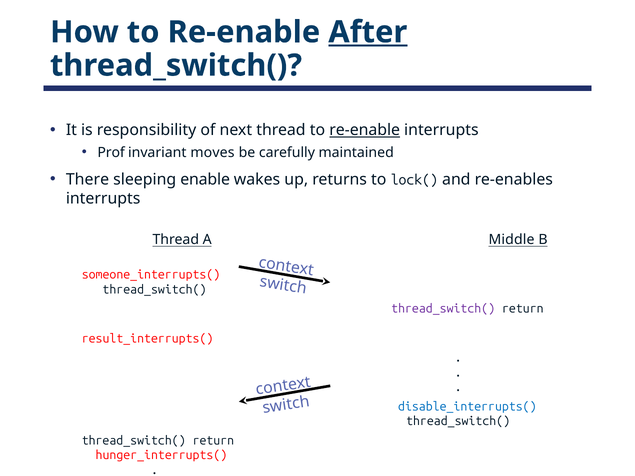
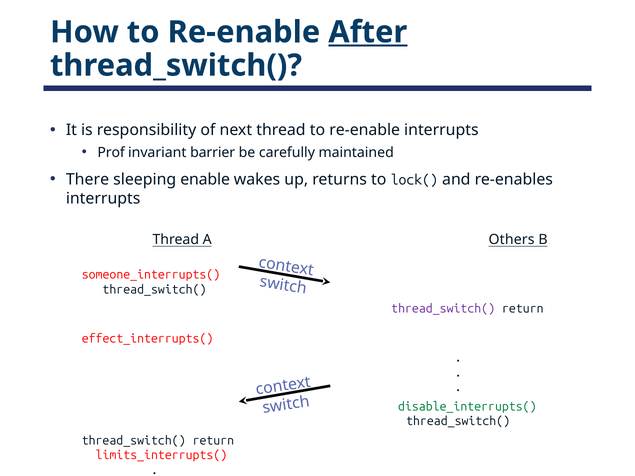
re-enable at (365, 130) underline: present -> none
moves: moves -> barrier
Middle: Middle -> Others
result_interrupts(: result_interrupts( -> effect_interrupts(
disable_interrupts( colour: blue -> green
hunger_interrupts(: hunger_interrupts( -> limits_interrupts(
